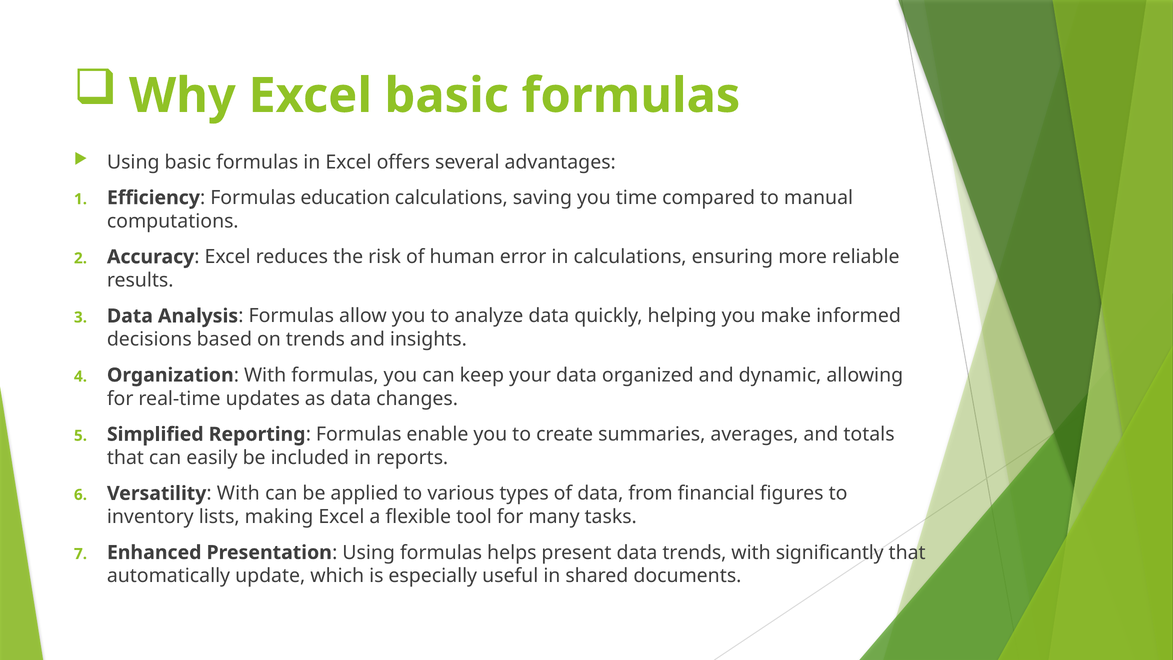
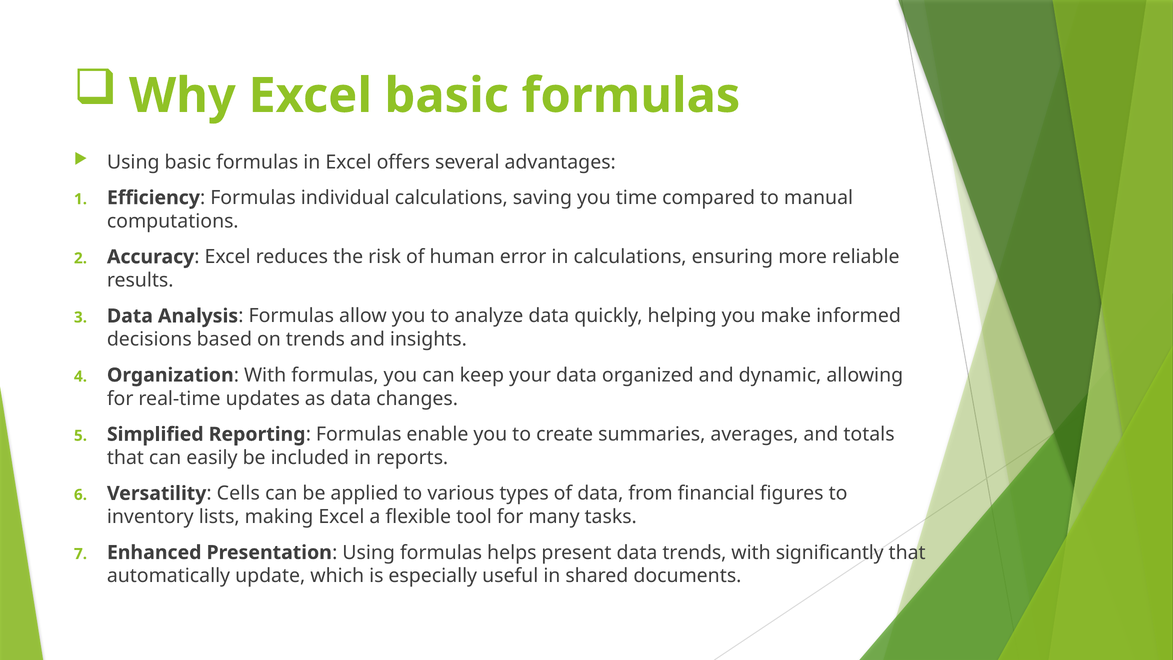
education: education -> individual
Versatility With: With -> Cells
